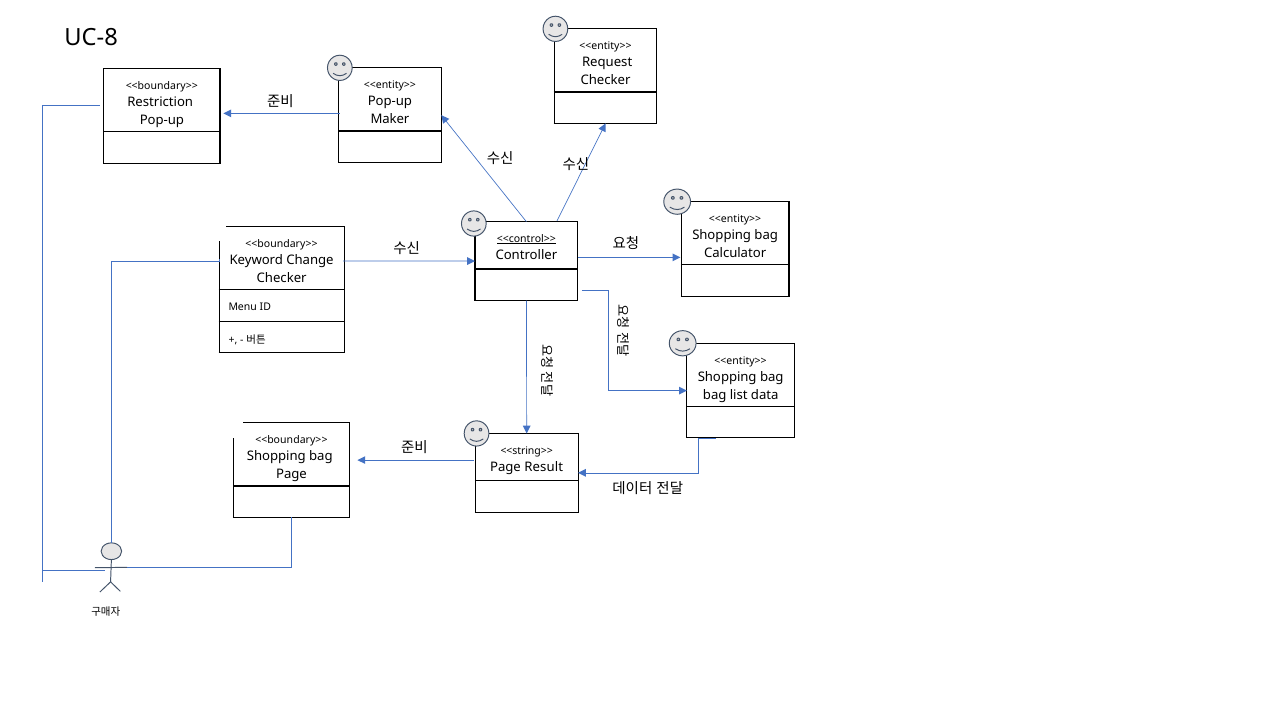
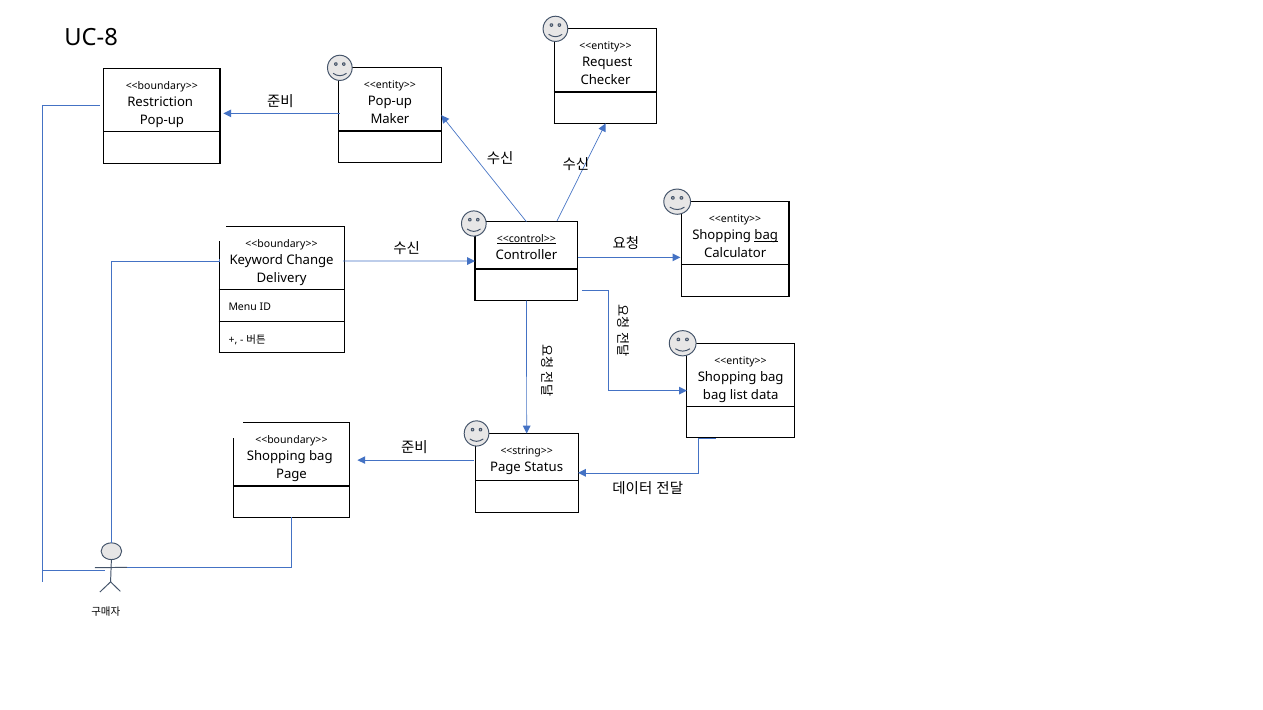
bag at (766, 236) underline: none -> present
Checker at (282, 278): Checker -> Delivery
Result: Result -> Status
